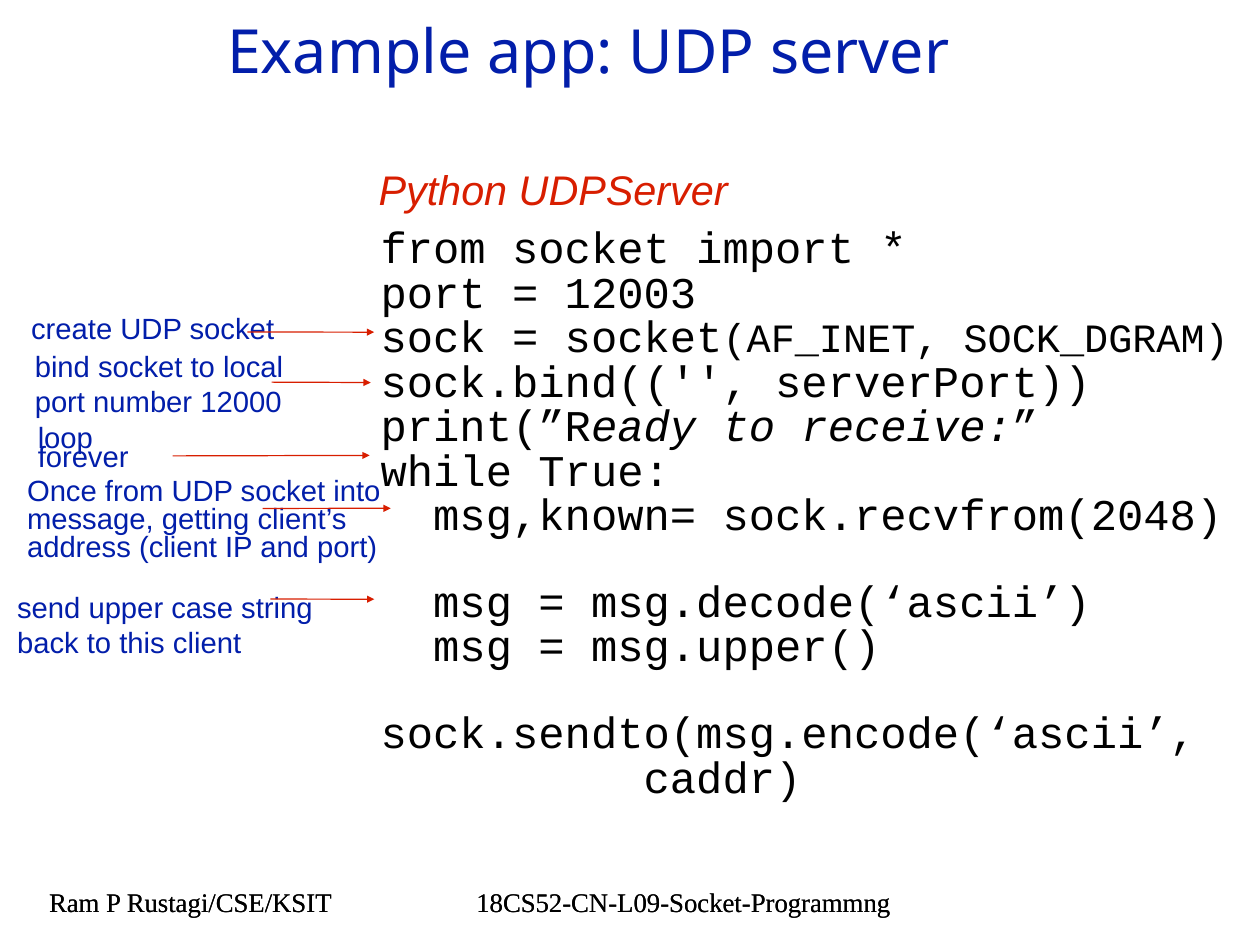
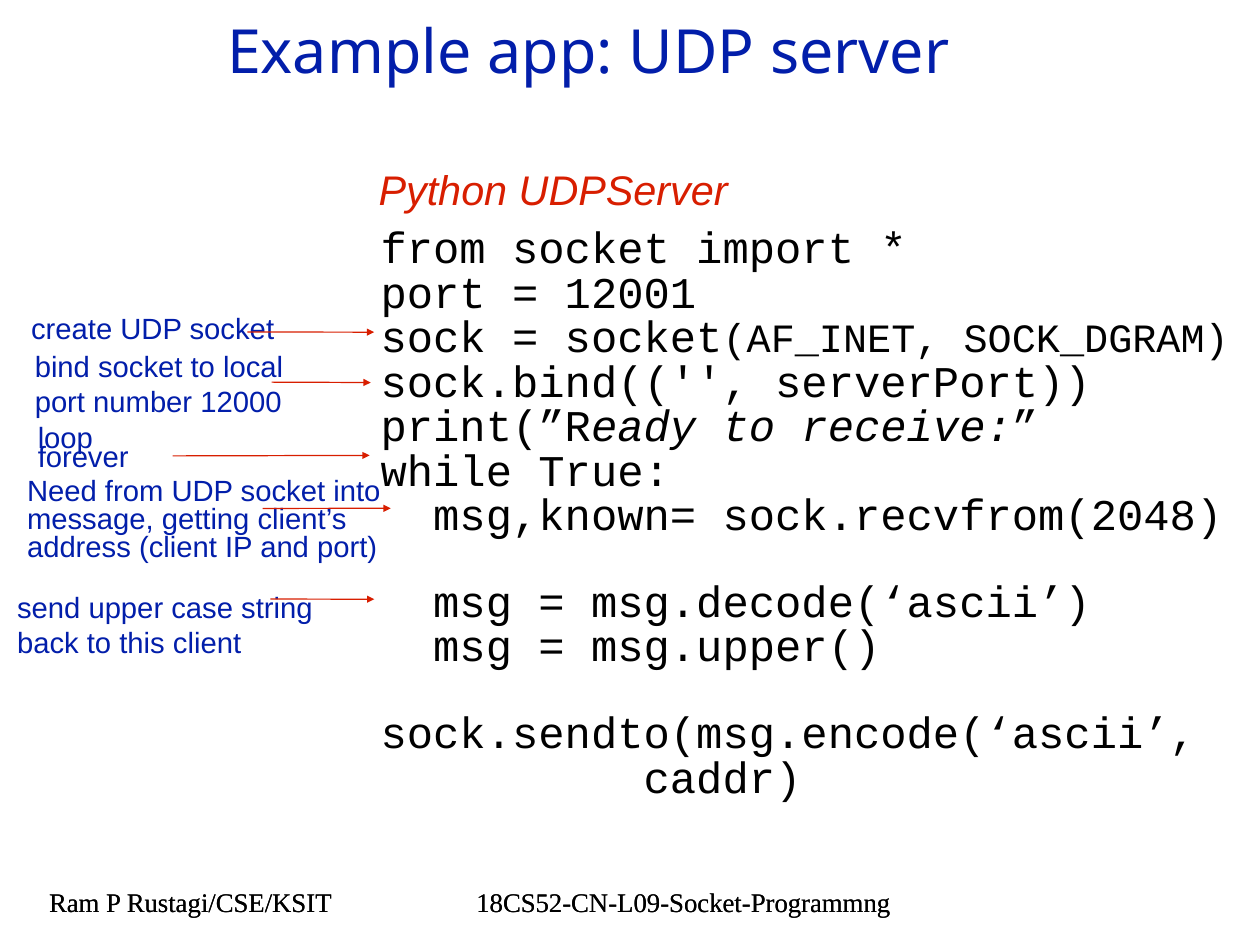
12003: 12003 -> 12001
Once: Once -> Need
